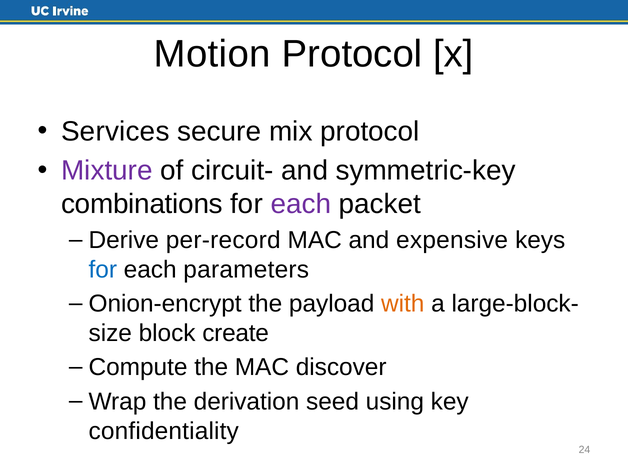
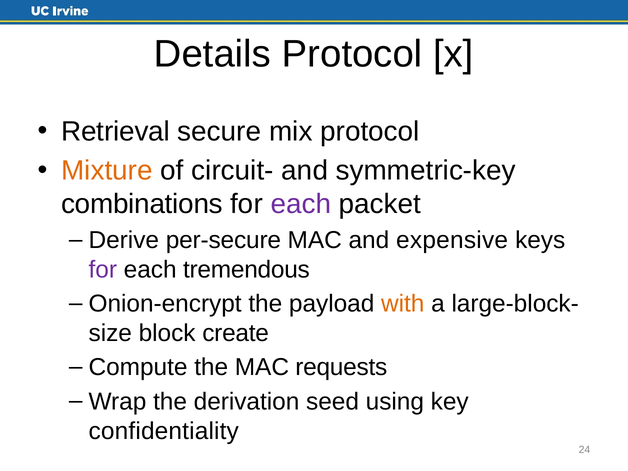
Motion: Motion -> Details
Services: Services -> Retrieval
Mixture colour: purple -> orange
per-record: per-record -> per-secure
for at (103, 270) colour: blue -> purple
parameters: parameters -> tremendous
discover: discover -> requests
